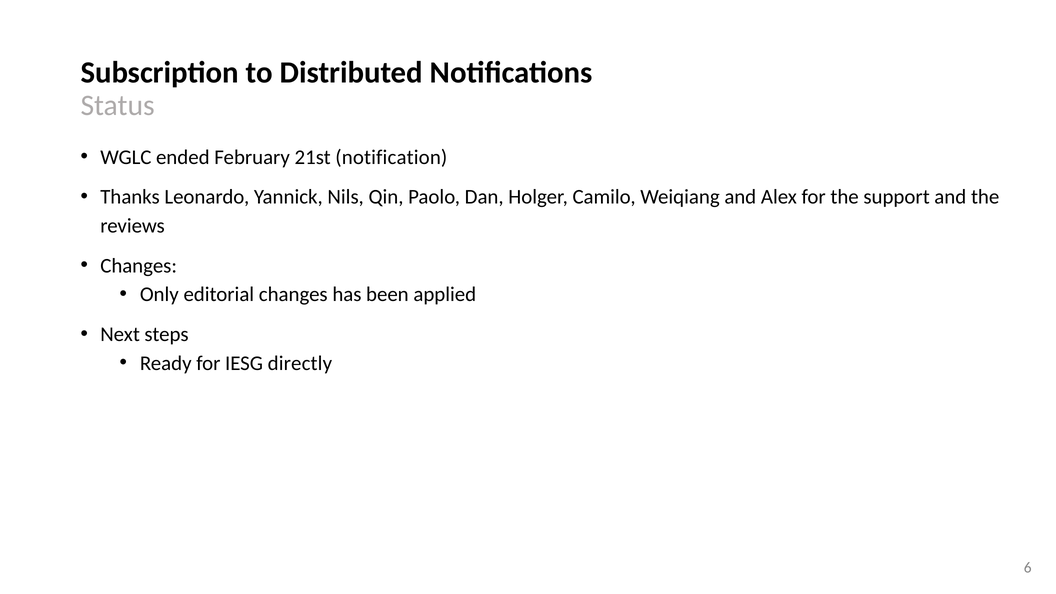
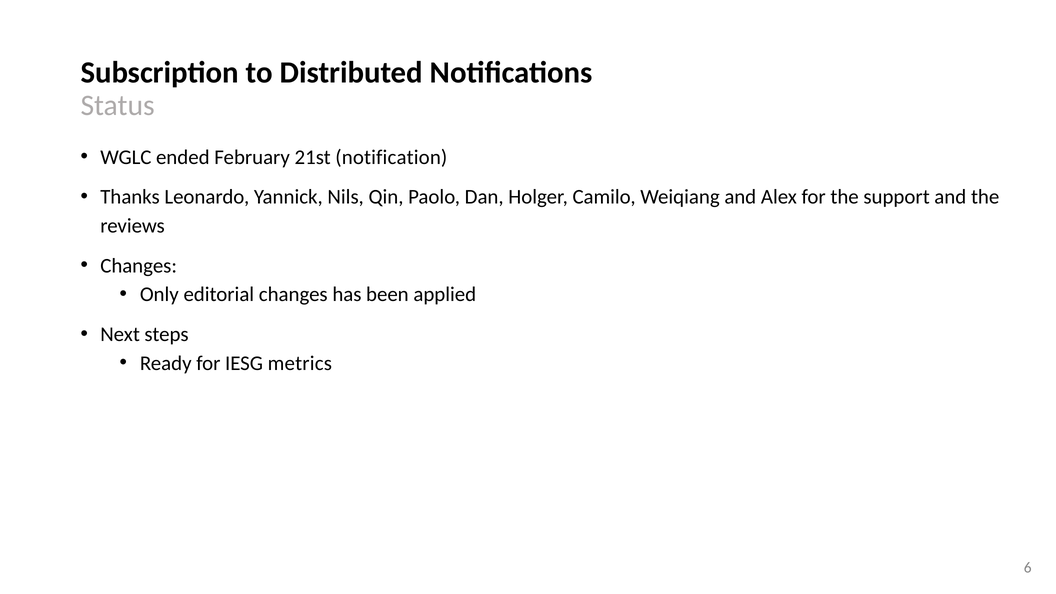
directly: directly -> metrics
